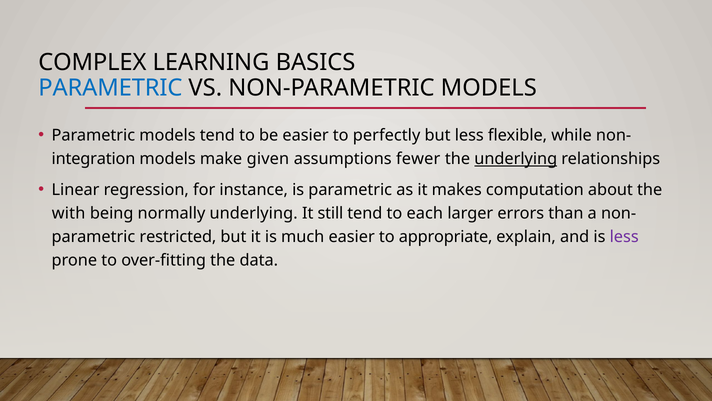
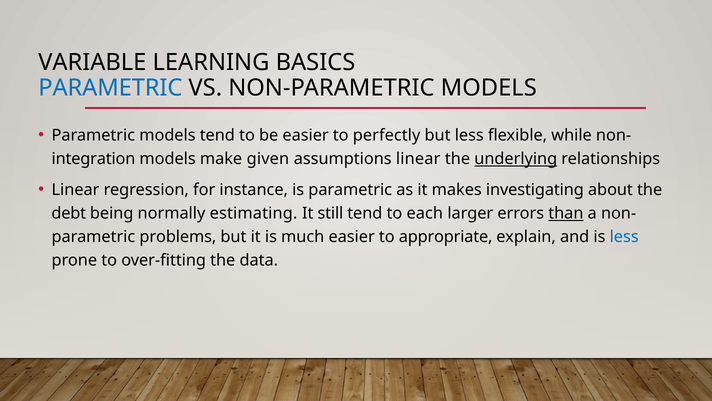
COMPLEX: COMPLEX -> VARIABLE
assumptions fewer: fewer -> linear
computation: computation -> investigating
with: with -> debt
normally underlying: underlying -> estimating
than underline: none -> present
restricted: restricted -> problems
less at (624, 237) colour: purple -> blue
